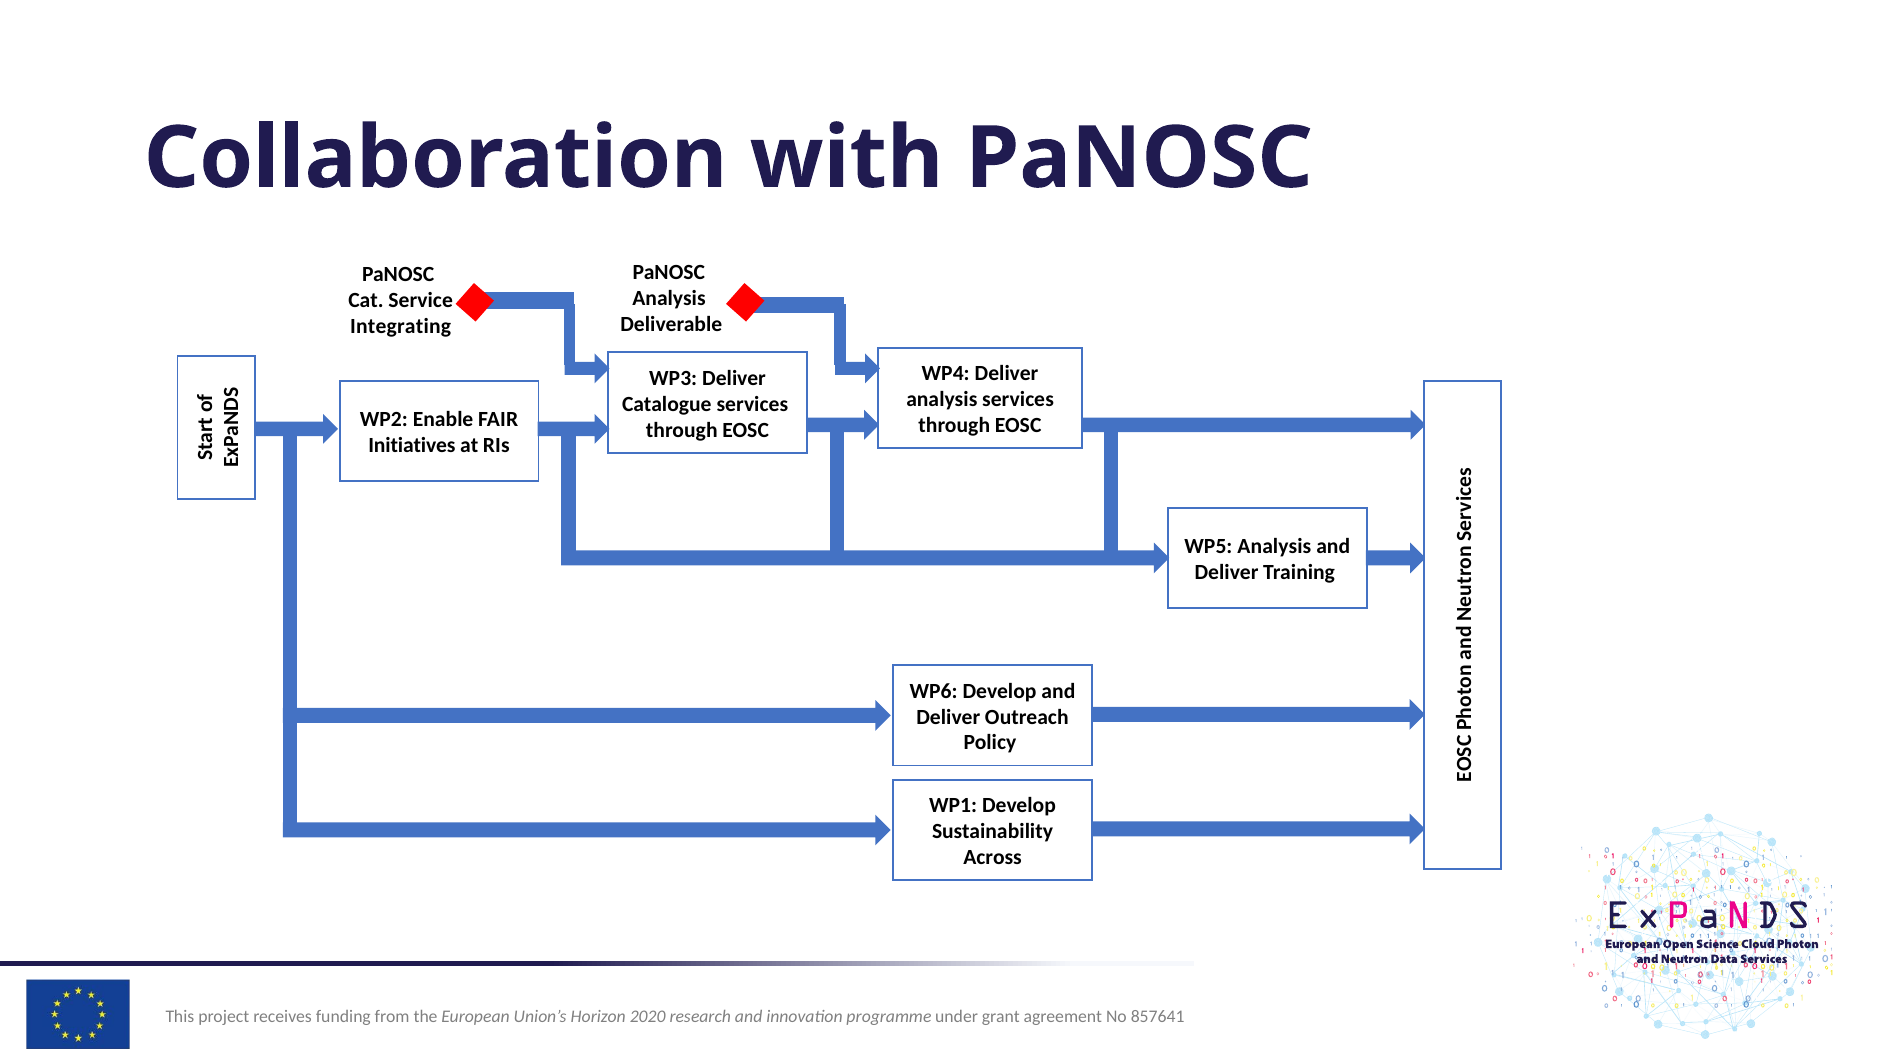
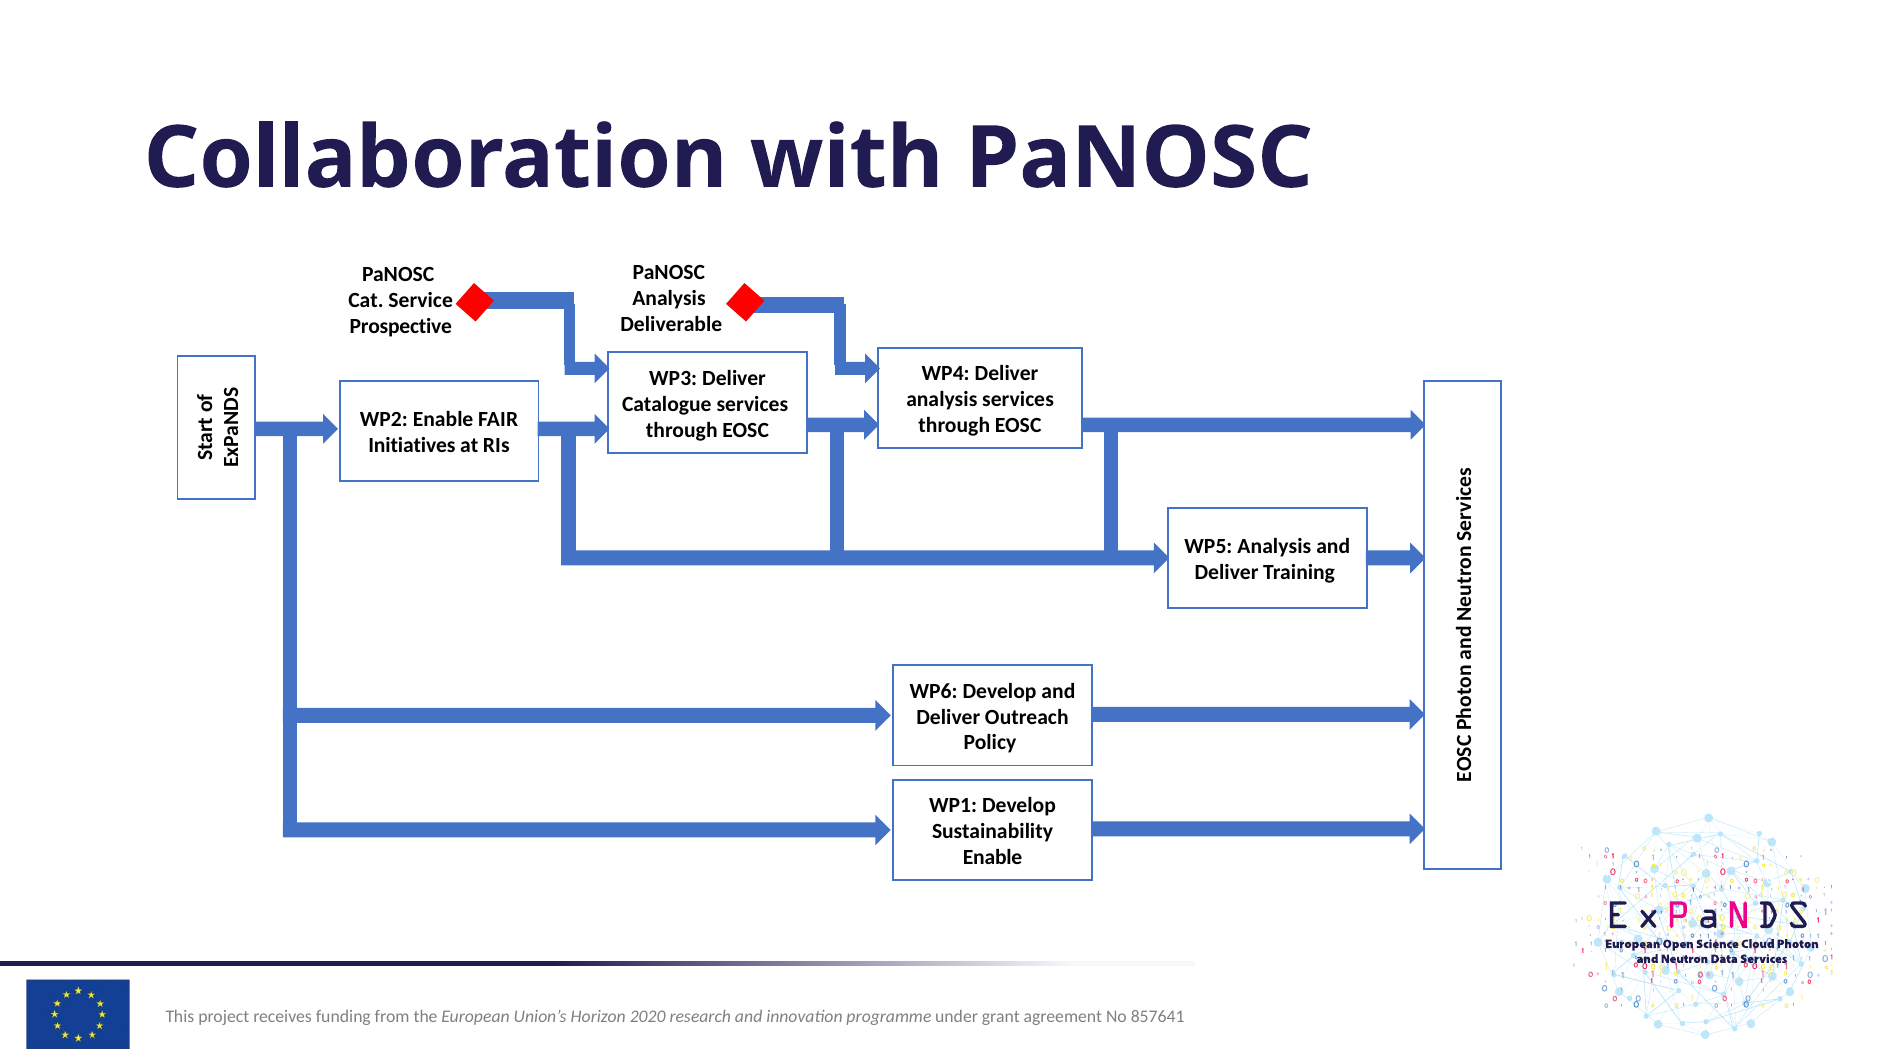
Integrating: Integrating -> Prospective
Across at (993, 857): Across -> Enable
